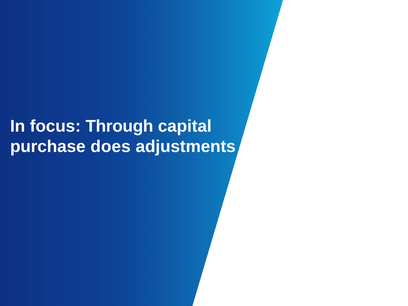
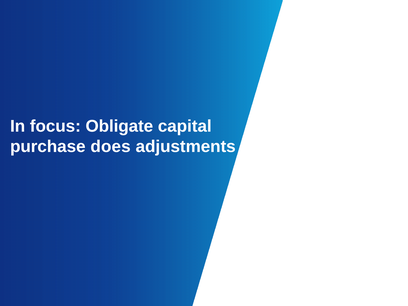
Through: Through -> Obligate
